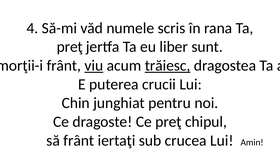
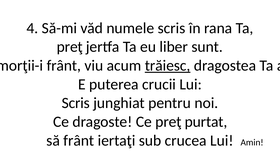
viu underline: present -> none
Chin at (76, 103): Chin -> Scris
chipul: chipul -> purtat
